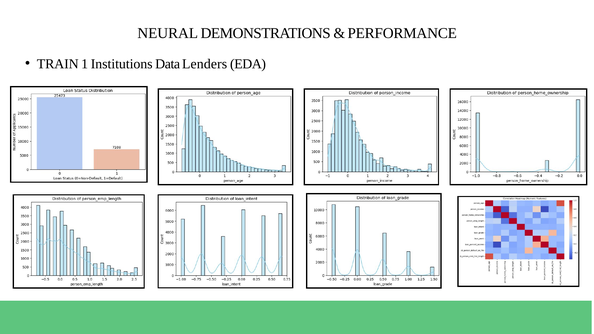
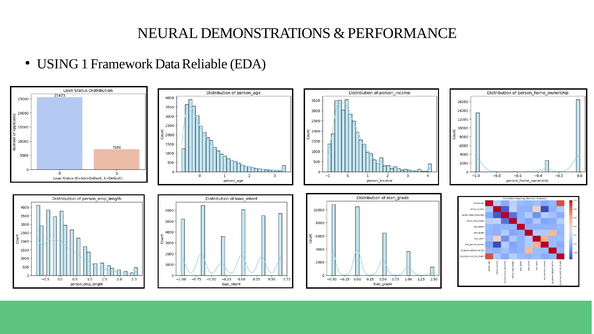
TRAIN: TRAIN -> USING
Institutions: Institutions -> Framework
Lenders: Lenders -> Reliable
